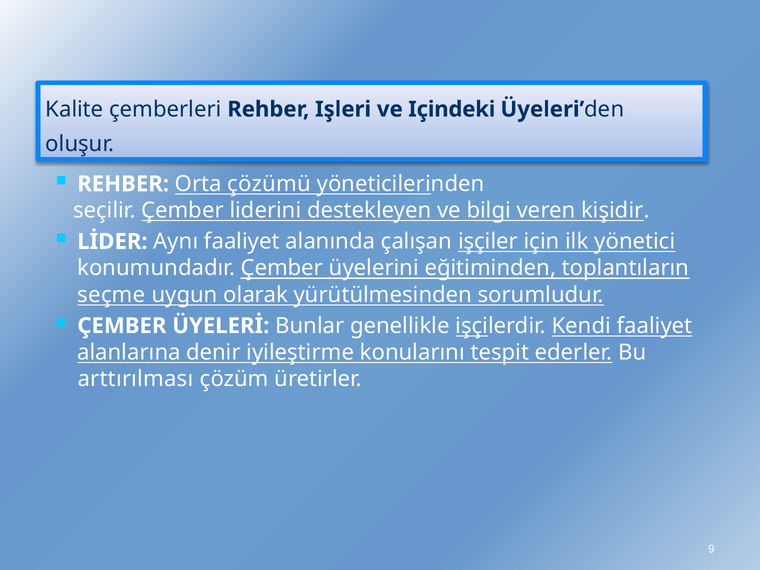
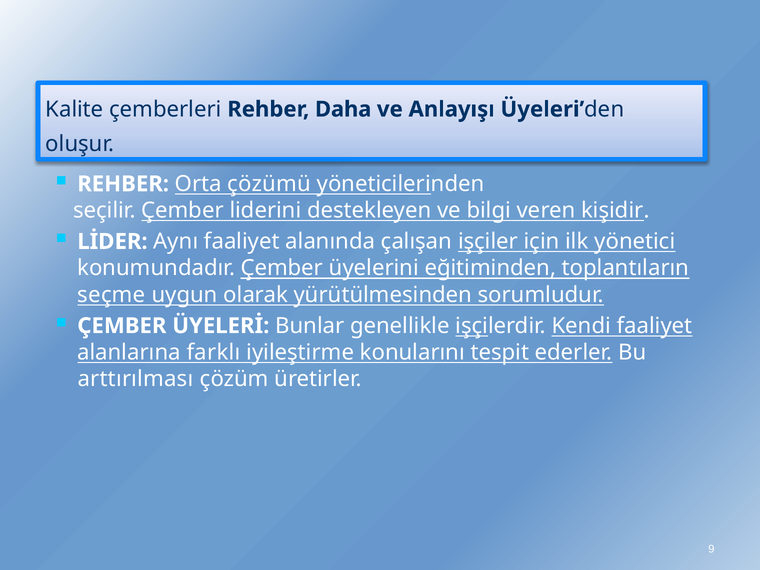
Işleri: Işleri -> Daha
Içindeki: Içindeki -> Anlayışı
denir: denir -> farklı
